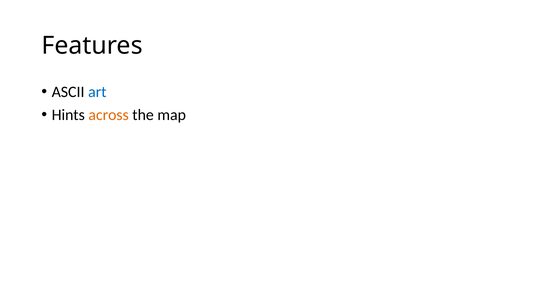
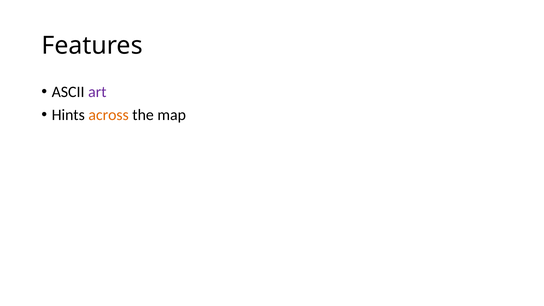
art colour: blue -> purple
